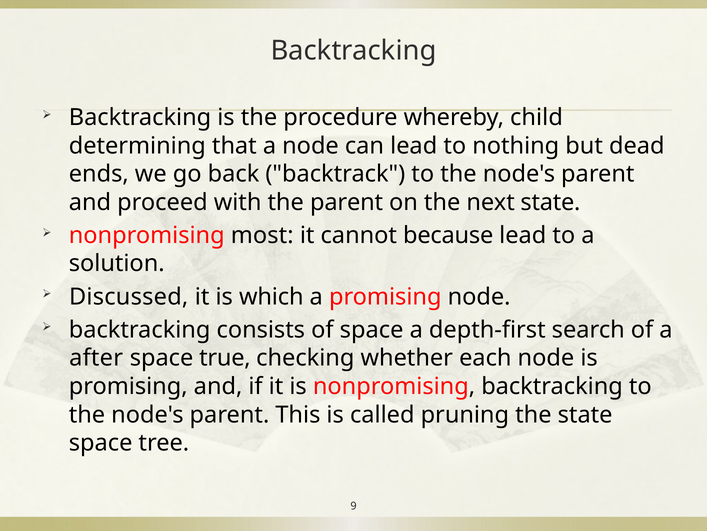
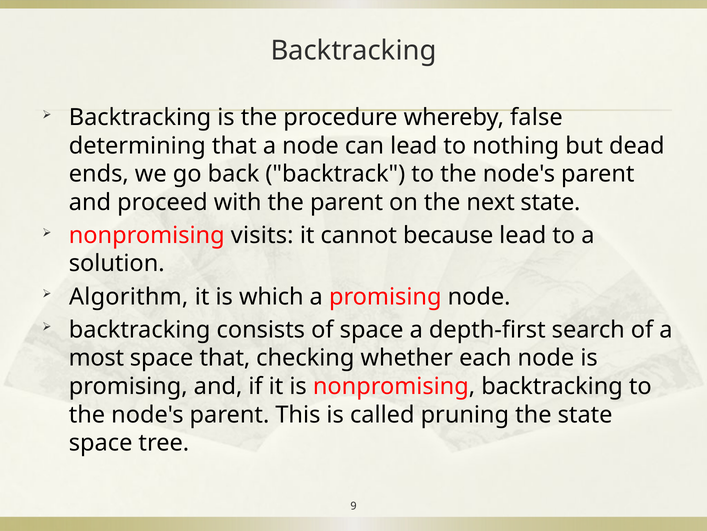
child: child -> false
most: most -> visits
Discussed: Discussed -> Algorithm
after: after -> most
space true: true -> that
